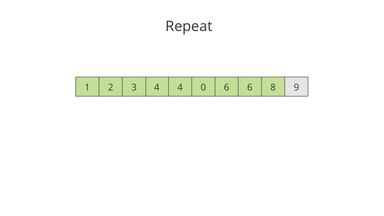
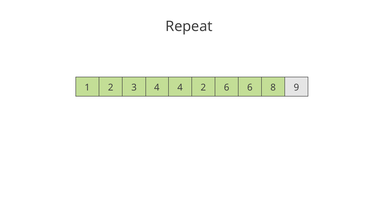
4 0: 0 -> 2
